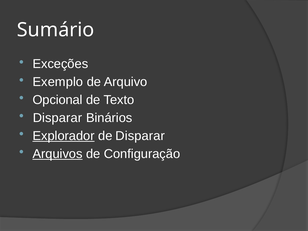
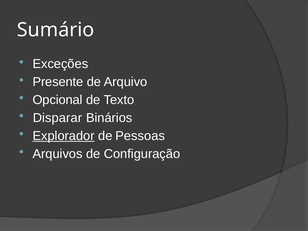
Exemplo: Exemplo -> Presente
de Disparar: Disparar -> Pessoas
Arquivos underline: present -> none
